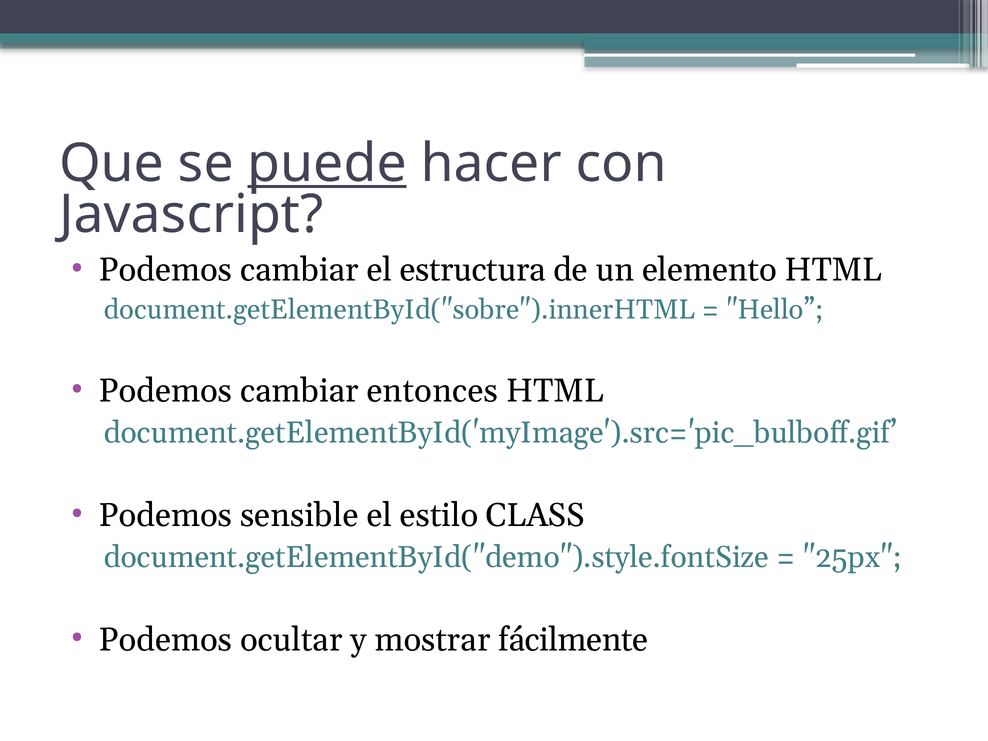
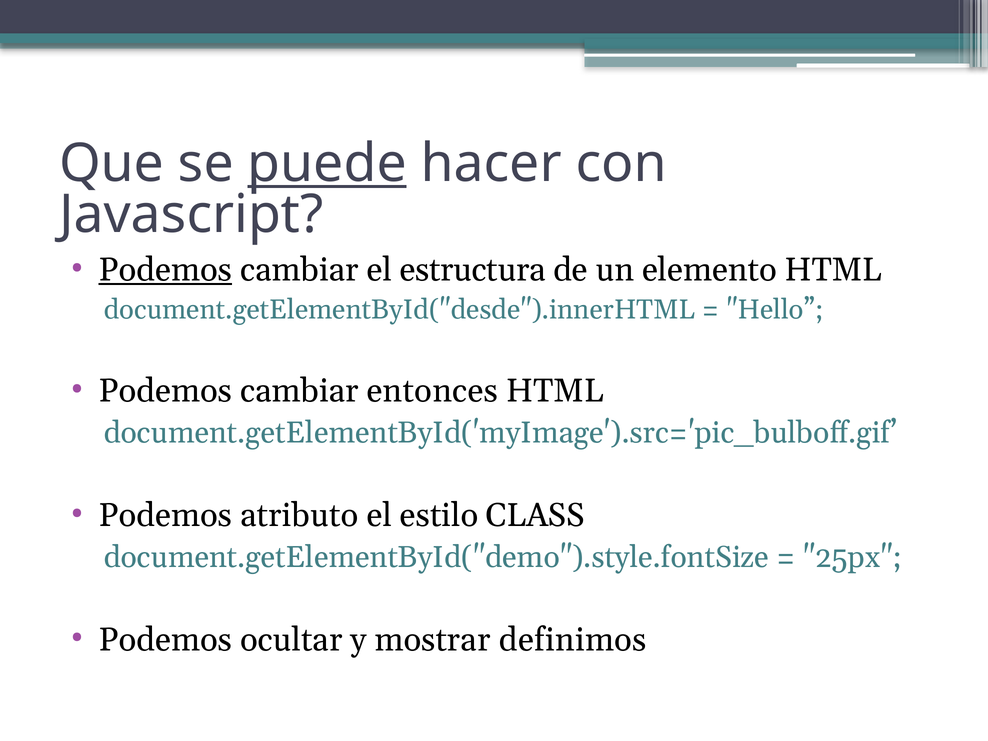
Podemos at (165, 270) underline: none -> present
document.getElementById("sobre").innerHTML: document.getElementById("sobre").innerHTML -> document.getElementById("desde").innerHTML
sensible: sensible -> atributo
fácilmente: fácilmente -> definimos
